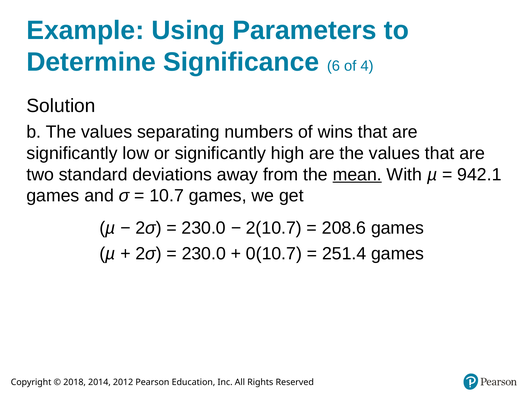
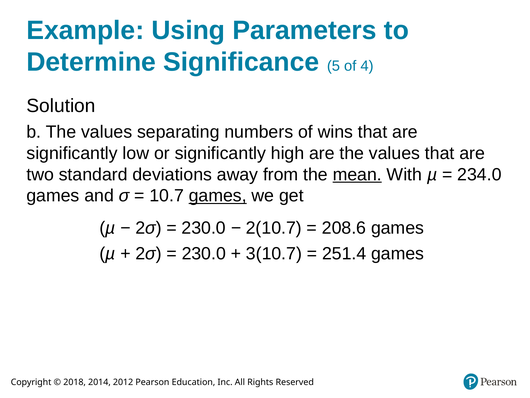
6: 6 -> 5
942.1: 942.1 -> 234.0
games at (218, 196) underline: none -> present
0(10.7: 0(10.7 -> 3(10.7
